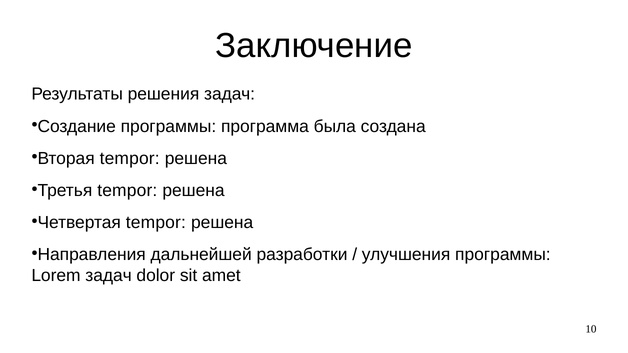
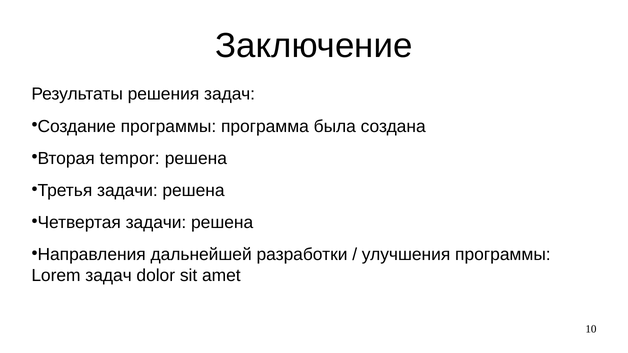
Третья tempor: tempor -> задачи
Четвертая tempor: tempor -> задачи
